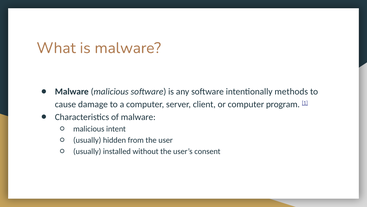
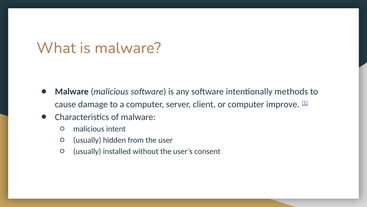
program: program -> improve
